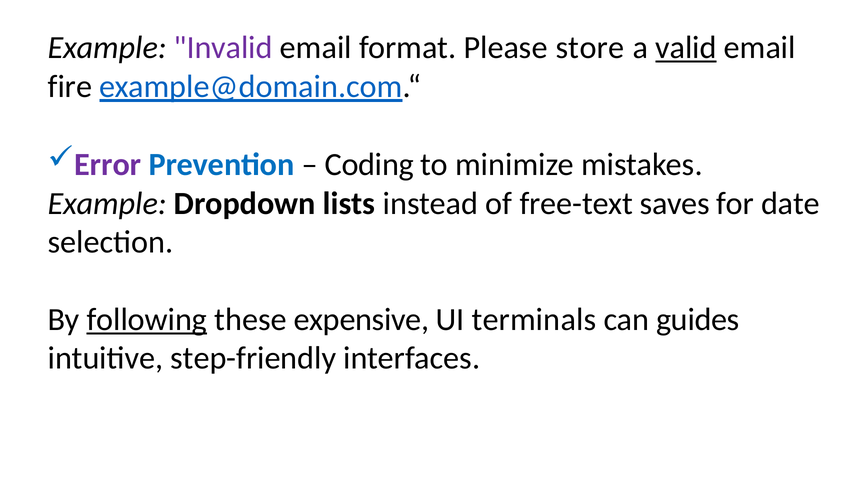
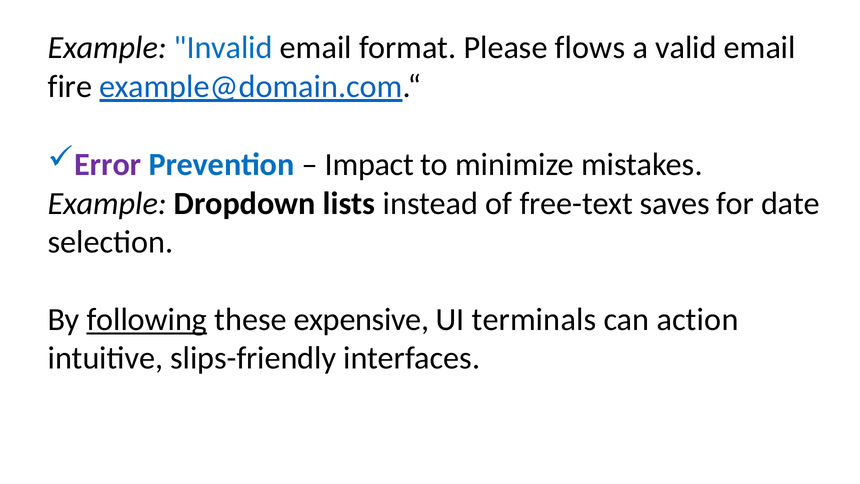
Invalid colour: purple -> blue
store: store -> flows
valid underline: present -> none
Coding: Coding -> Impact
guides: guides -> action
step-friendly: step-friendly -> slips-friendly
